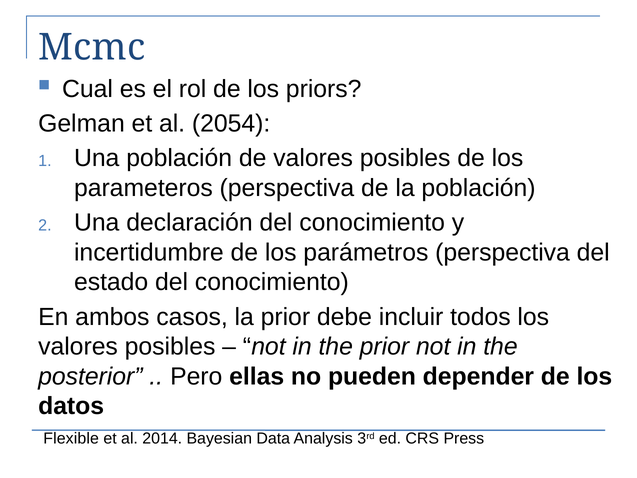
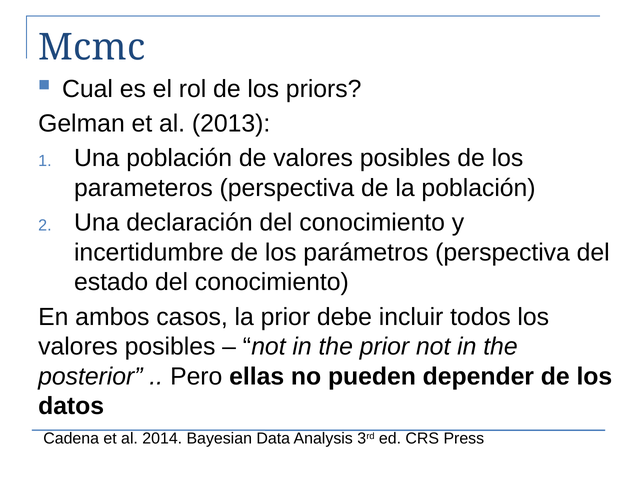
2054: 2054 -> 2013
Flexible: Flexible -> Cadena
